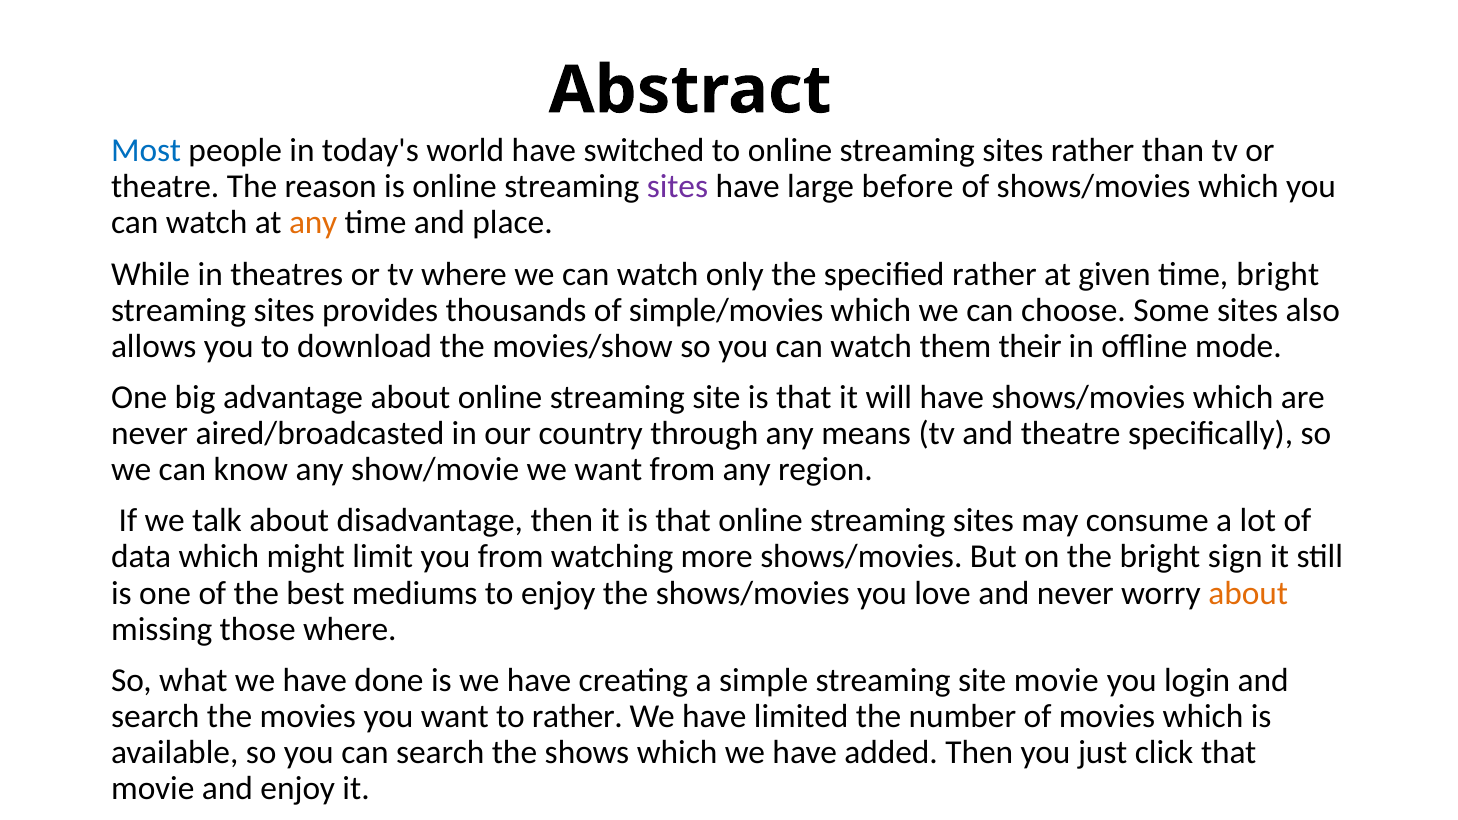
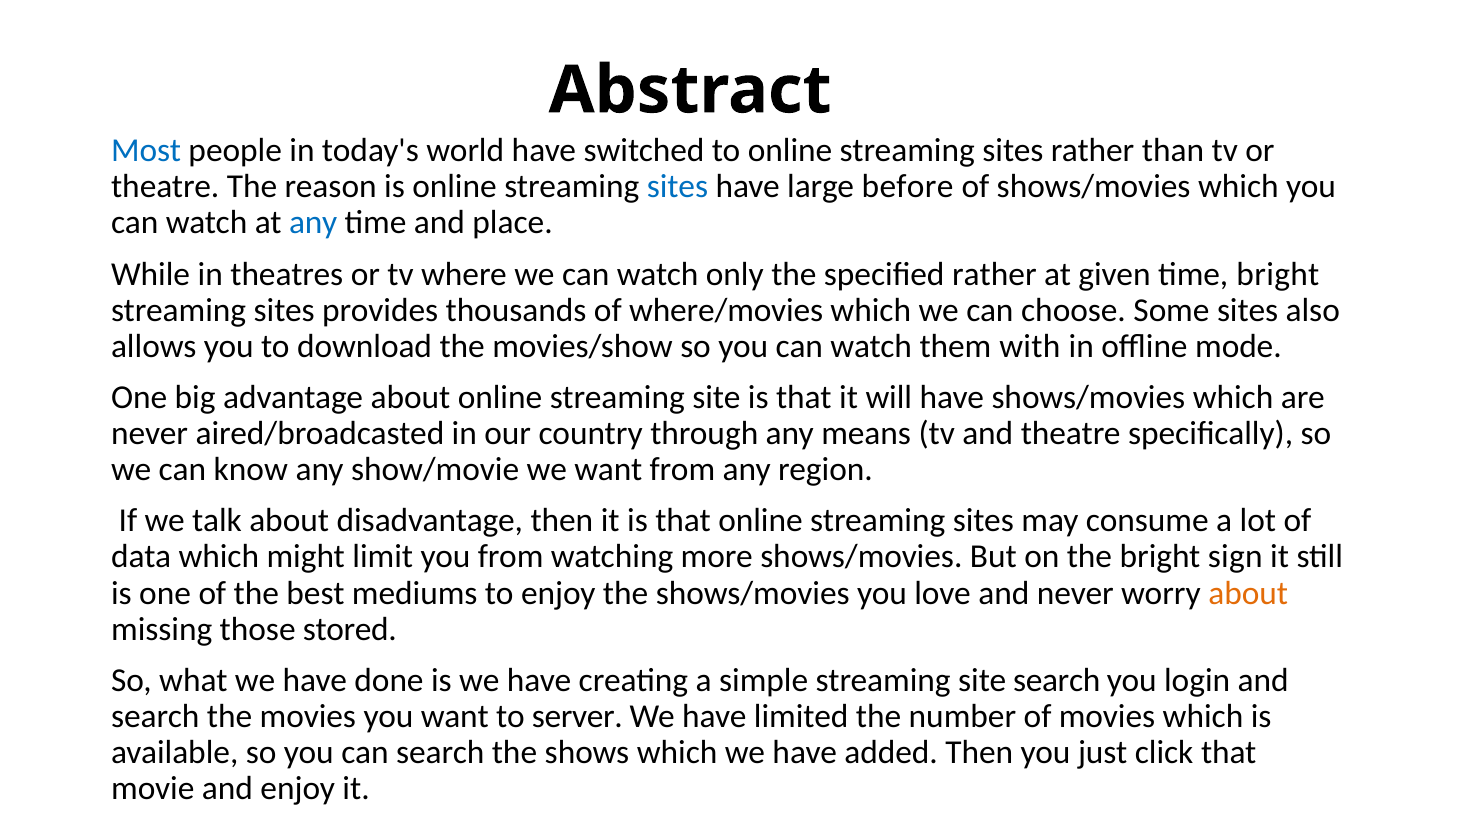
sites at (677, 187) colour: purple -> blue
any at (313, 223) colour: orange -> blue
simple/movies: simple/movies -> where/movies
their: their -> with
those where: where -> stored
site movie: movie -> search
to rather: rather -> server
